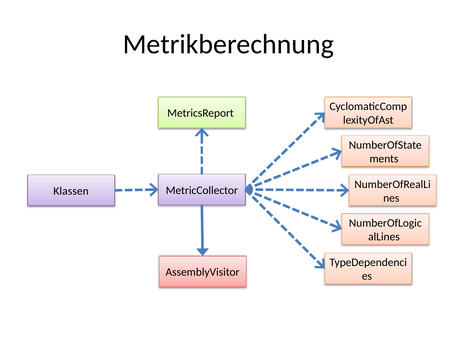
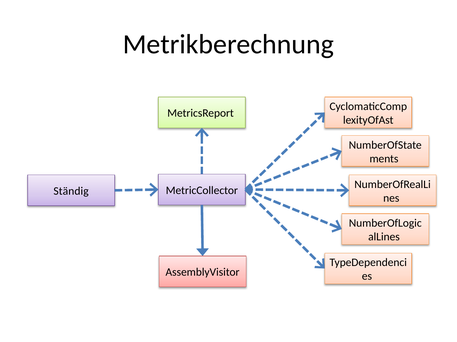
Klassen: Klassen -> Ständig
